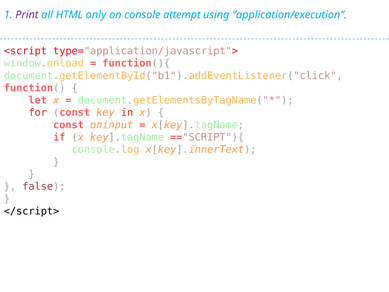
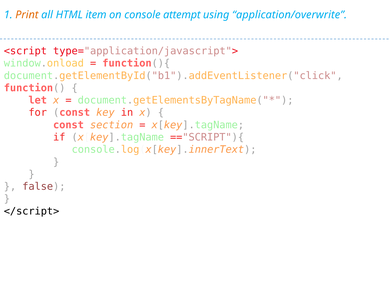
Print colour: purple -> orange
only: only -> item
application/execution: application/execution -> application/overwrite
oninput: oninput -> section
